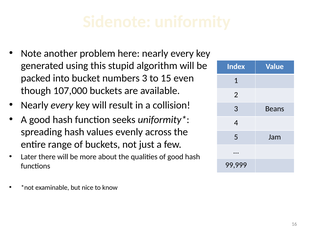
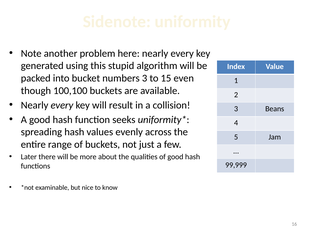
107,000: 107,000 -> 100,100
